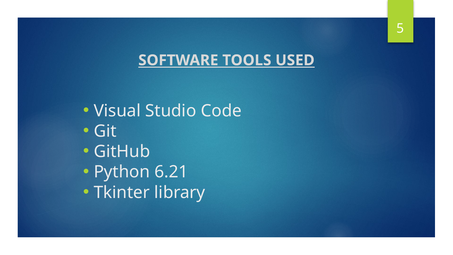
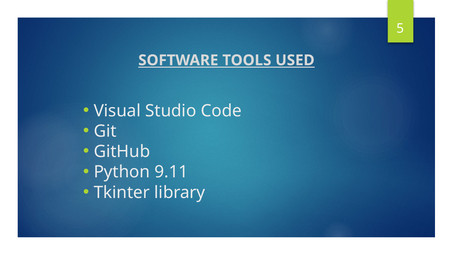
6.21: 6.21 -> 9.11
